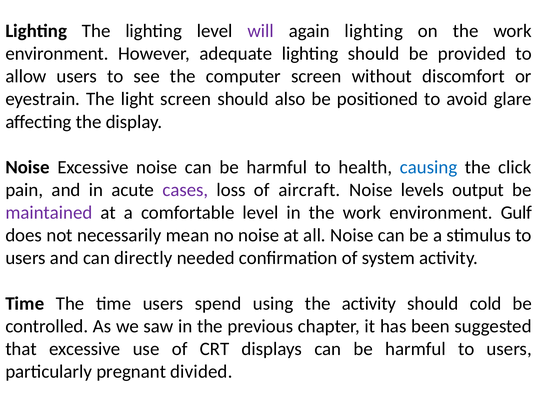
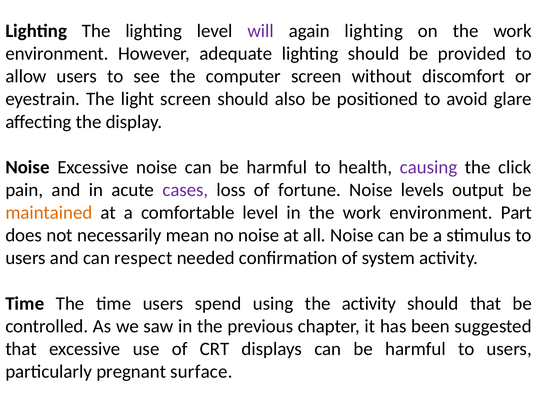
causing colour: blue -> purple
aircraft: aircraft -> fortune
maintained colour: purple -> orange
Gulf: Gulf -> Part
directly: directly -> respect
should cold: cold -> that
divided: divided -> surface
